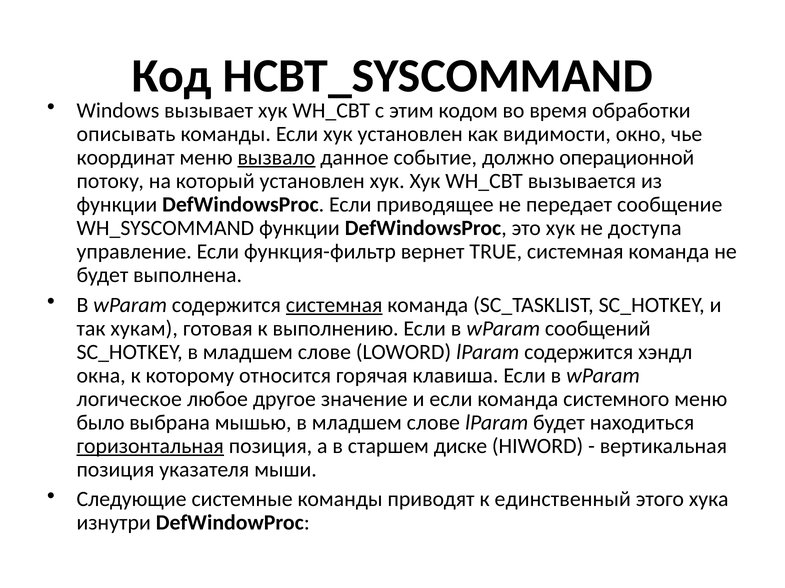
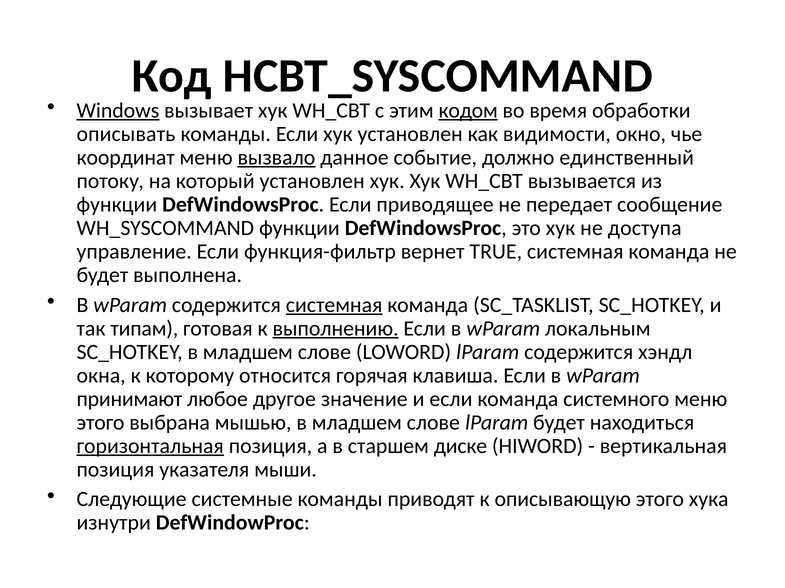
Windows underline: none -> present
кодом underline: none -> present
операционной: операционной -> единственный
хукам: хукам -> типам
выполнению underline: none -> present
сообщений: сообщений -> локальным
логическое: логическое -> принимают
было at (101, 423): было -> этого
единственный: единственный -> описывающую
